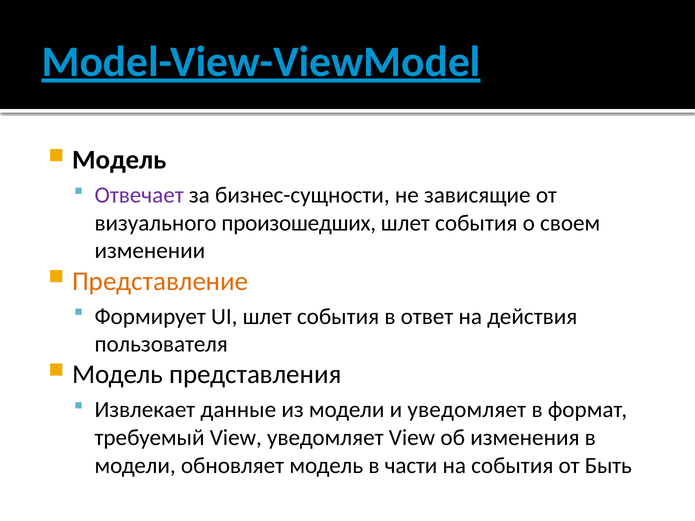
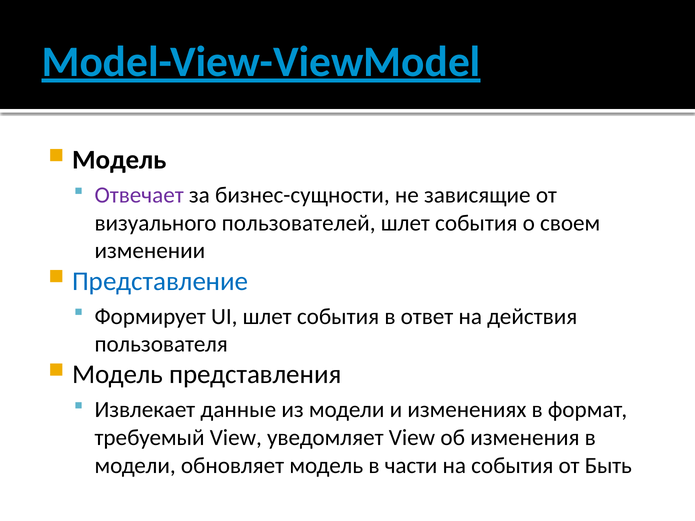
произошедших: произошедших -> пользователей
Представление colour: orange -> blue
и уведомляет: уведомляет -> изменениях
